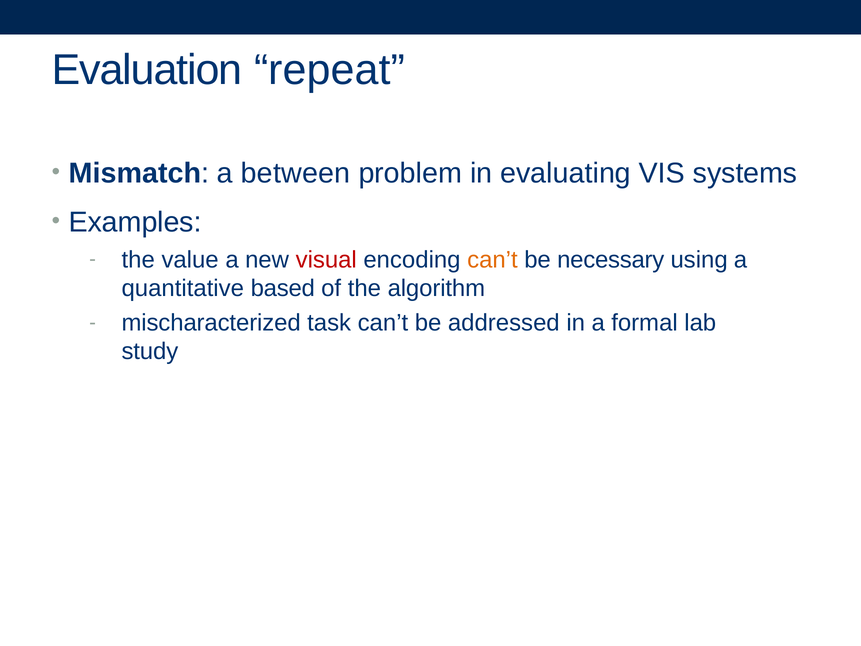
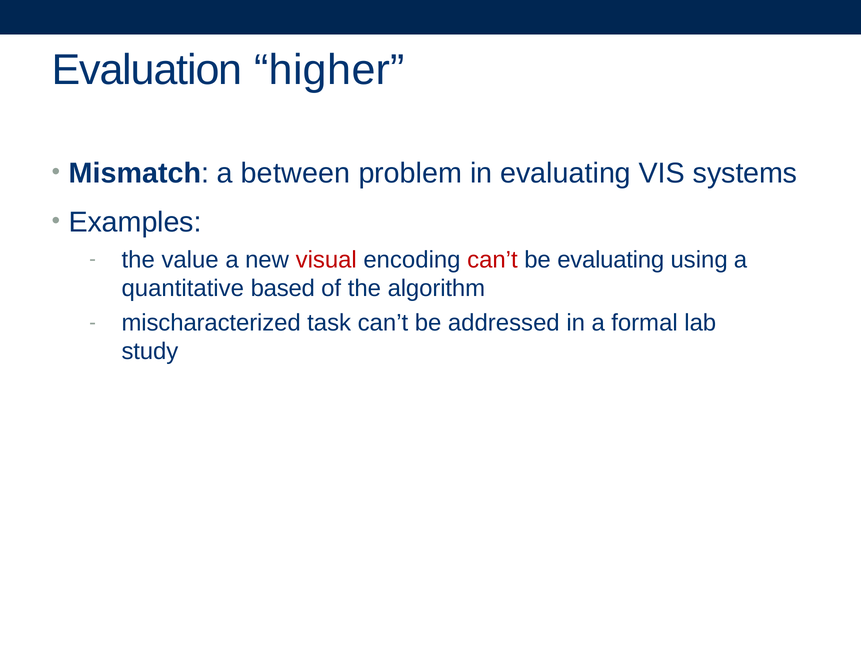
repeat: repeat -> higher
can’t at (492, 260) colour: orange -> red
be necessary: necessary -> evaluating
